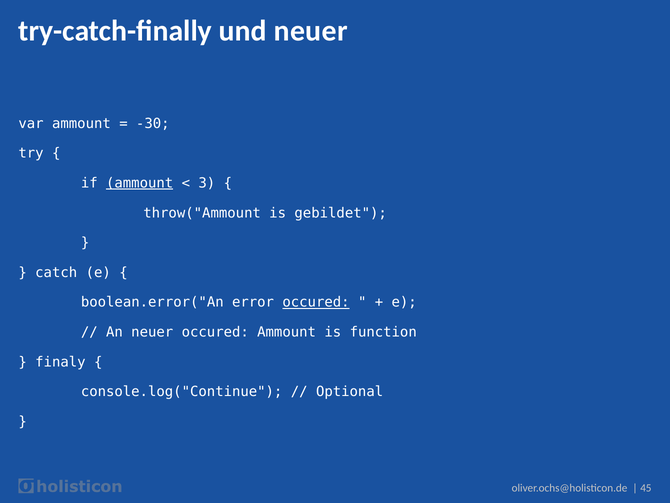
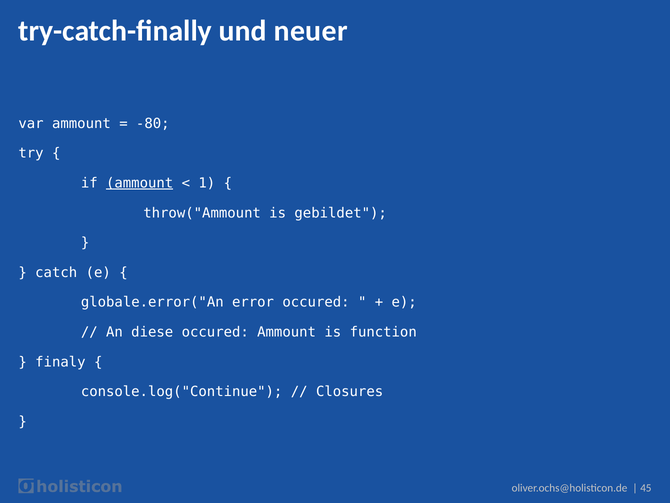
-30: -30 -> -80
3: 3 -> 1
boolean.error("An: boolean.error("An -> globale.error("An
occured at (316, 302) underline: present -> none
An neuer: neuer -> diese
Optional: Optional -> Closures
